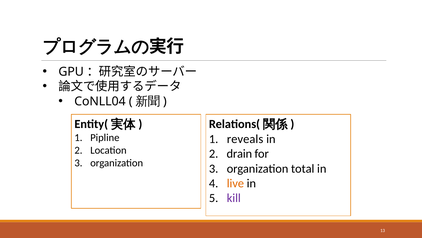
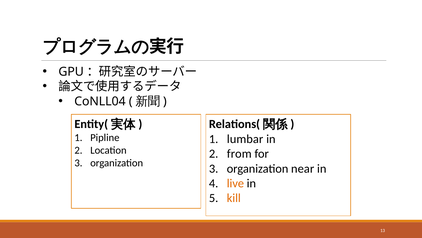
reveals: reveals -> lumbar
drain: drain -> from
total: total -> near
kill colour: purple -> orange
